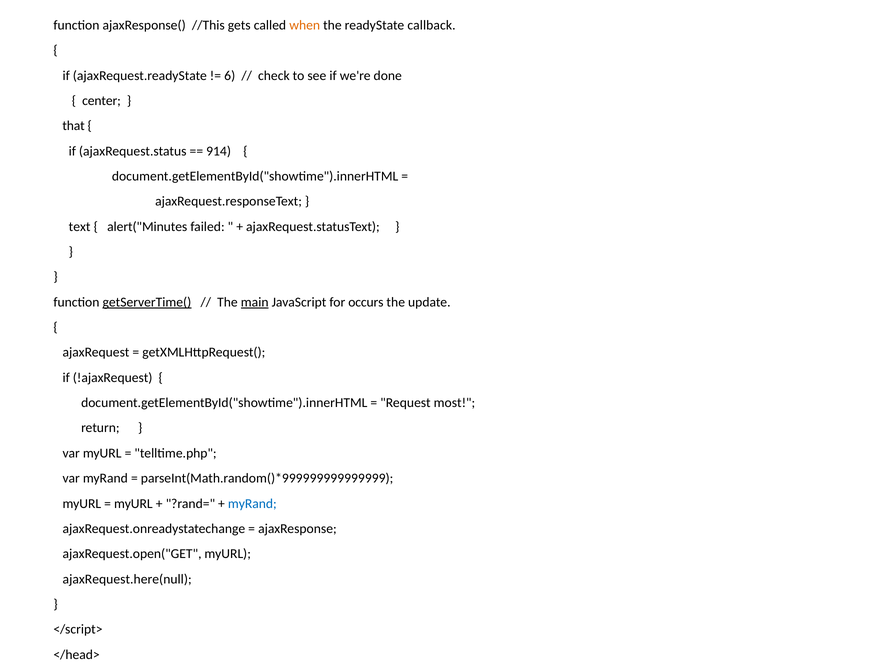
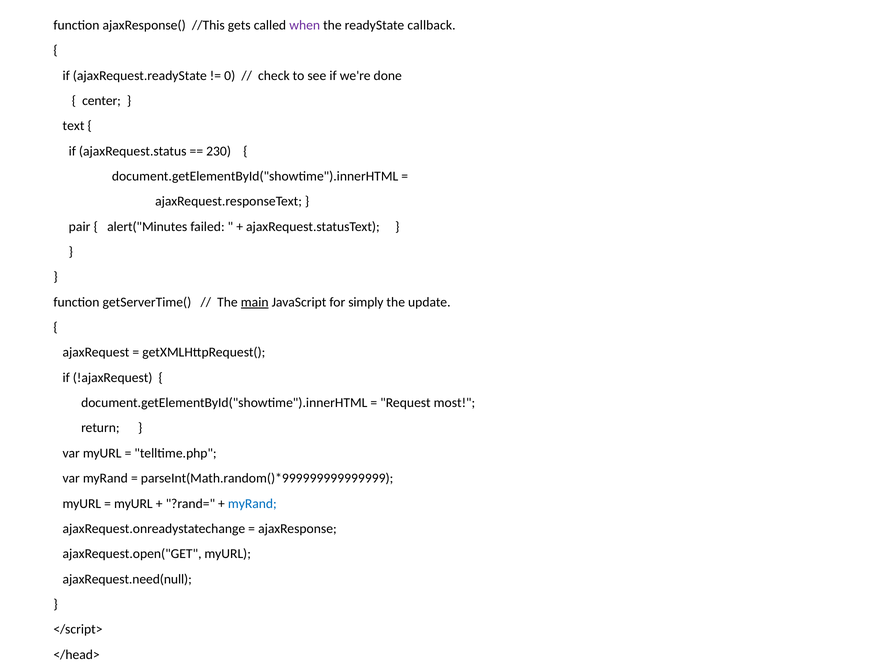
when colour: orange -> purple
6: 6 -> 0
that: that -> text
914: 914 -> 230
text: text -> pair
getServerTime( underline: present -> none
occurs: occurs -> simply
ajaxRequest.here(null: ajaxRequest.here(null -> ajaxRequest.need(null
